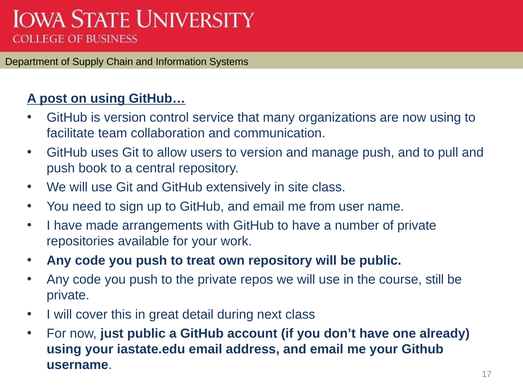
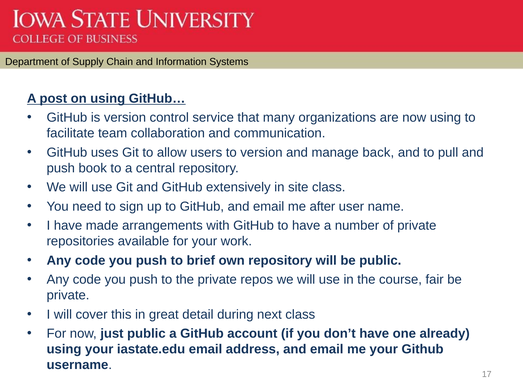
manage push: push -> back
from: from -> after
treat: treat -> brief
still: still -> fair
